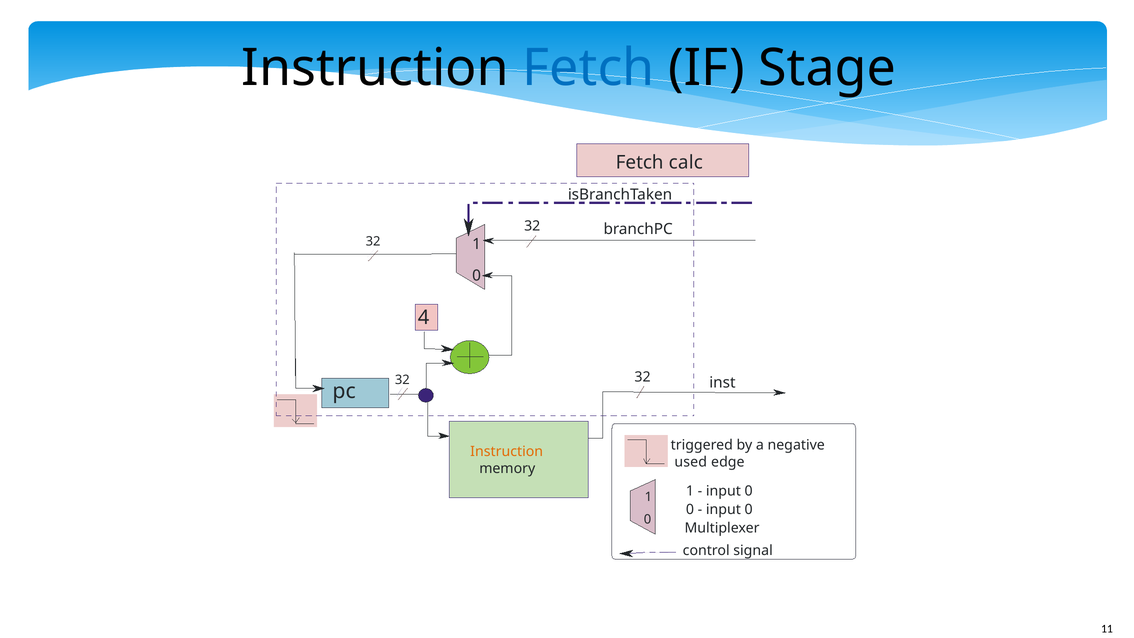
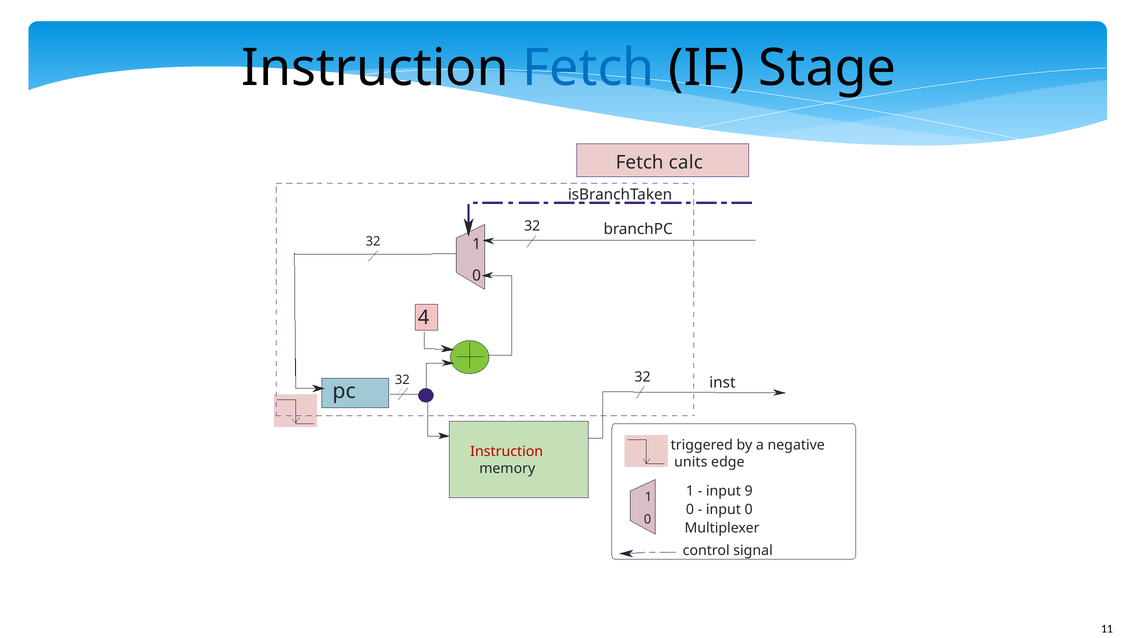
Instruction at (507, 451) colour: orange -> red
used: used -> units
0 at (749, 491): 0 -> 9
